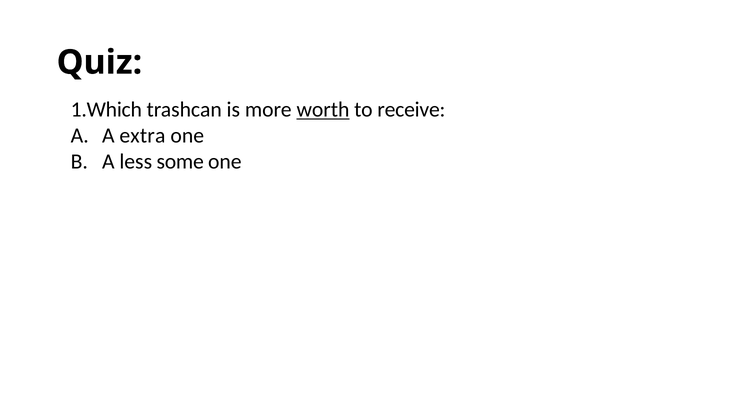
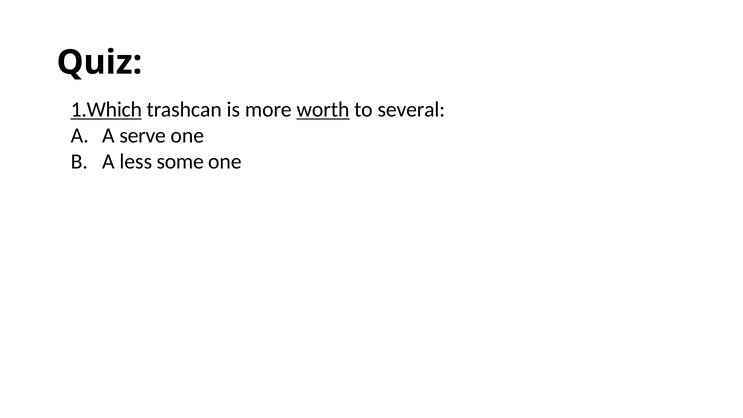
1.Which underline: none -> present
receive: receive -> several
extra: extra -> serve
